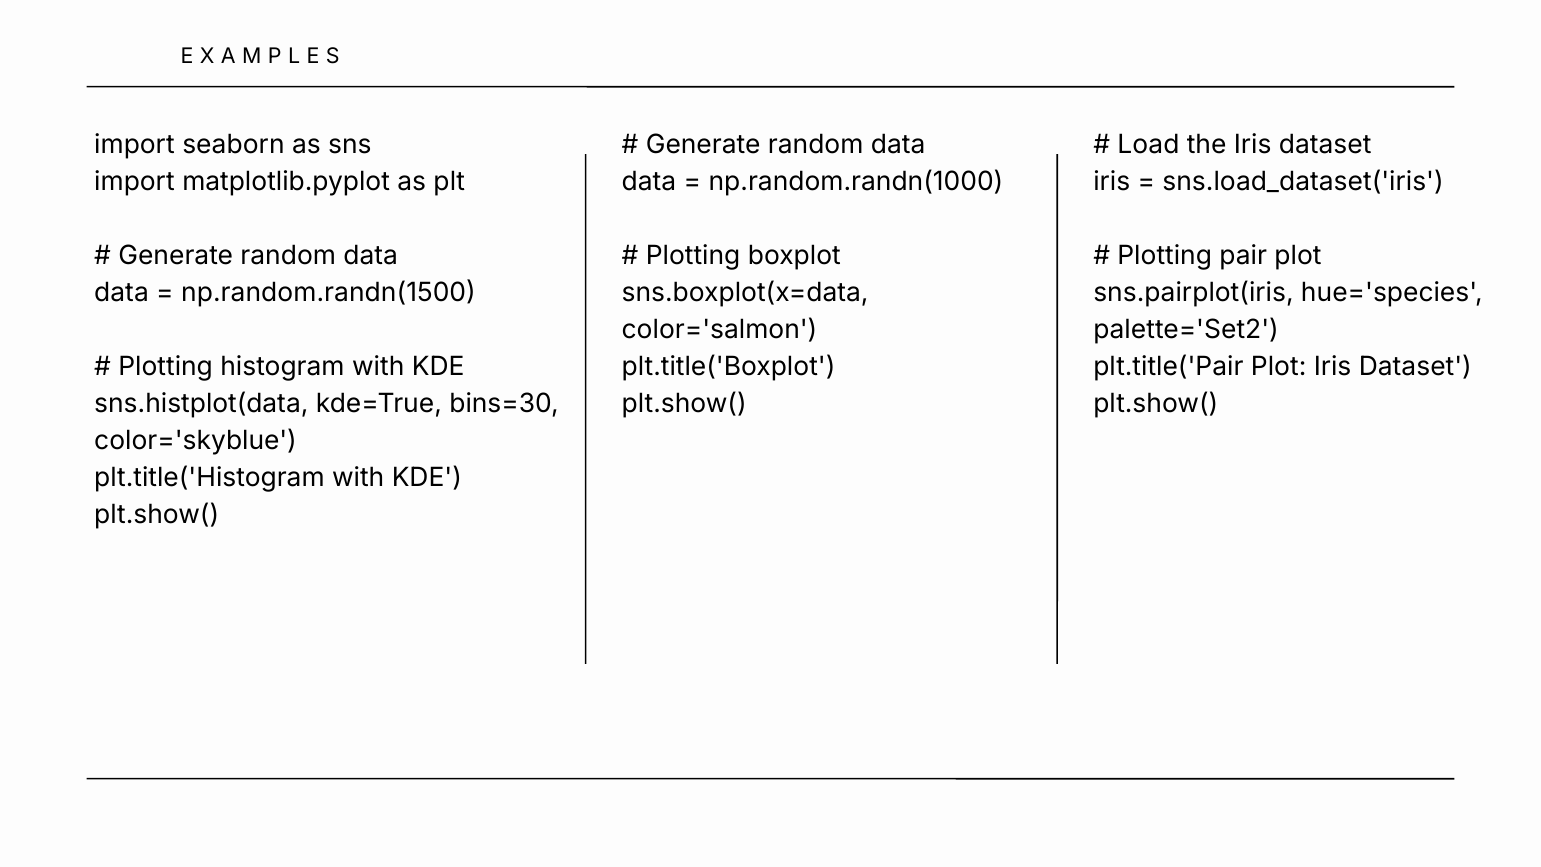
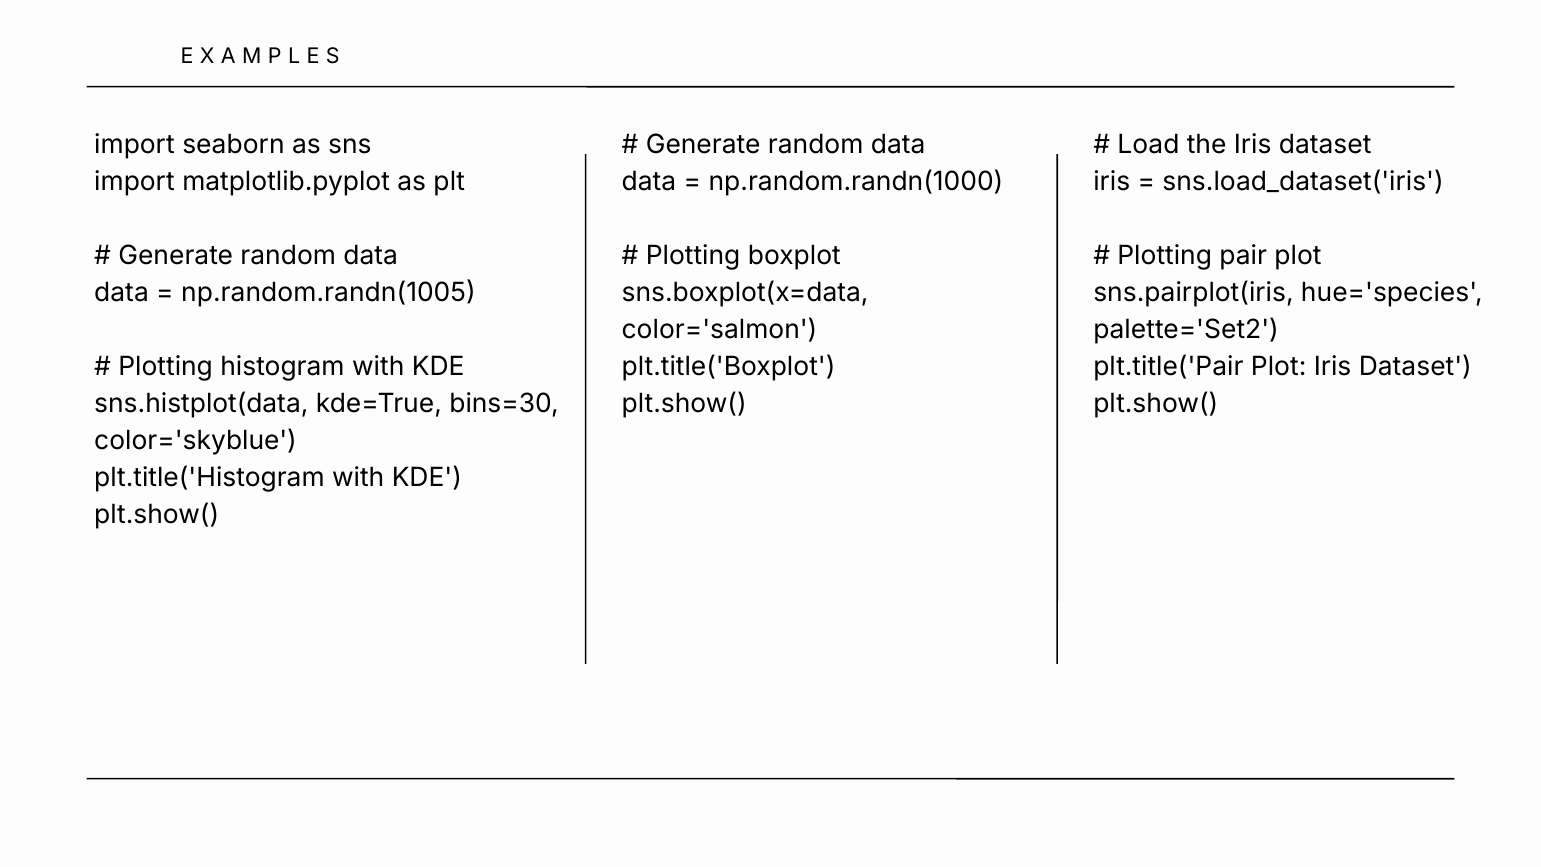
np.random.randn(1500: np.random.randn(1500 -> np.random.randn(1005
